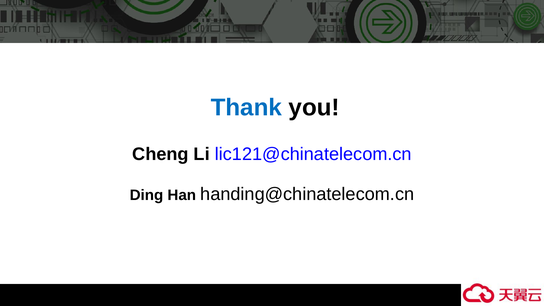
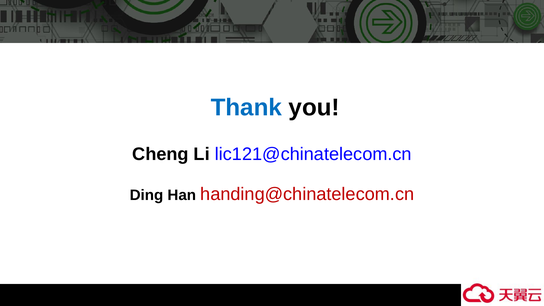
handing@chinatelecom.cn colour: black -> red
